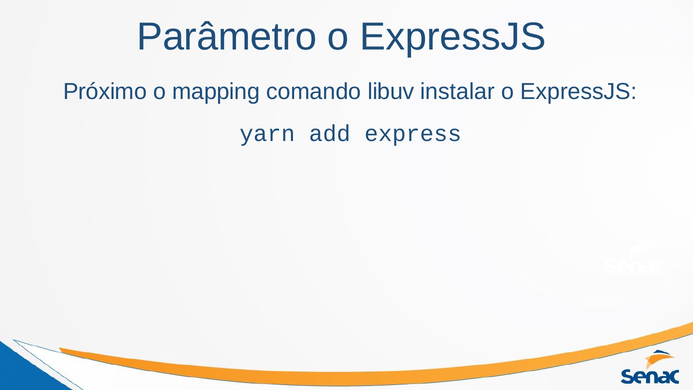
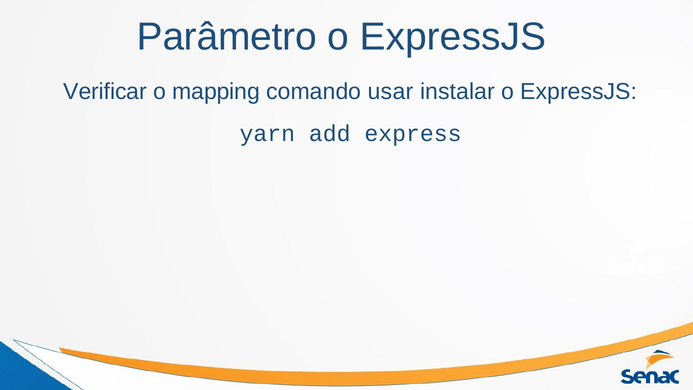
Próximo: Próximo -> Verificar
libuv: libuv -> usar
